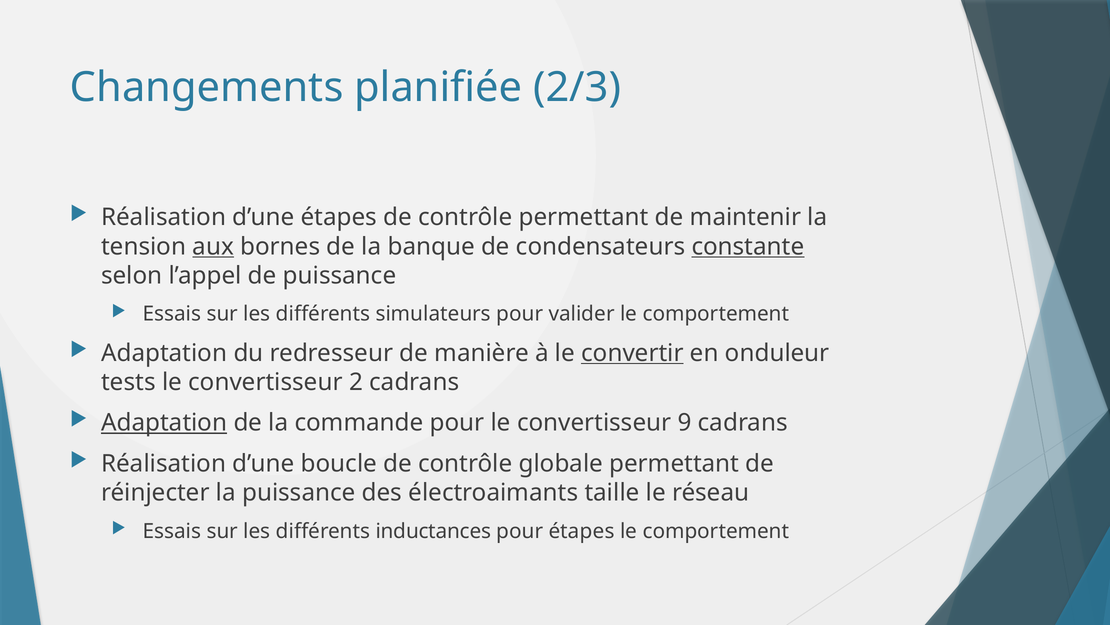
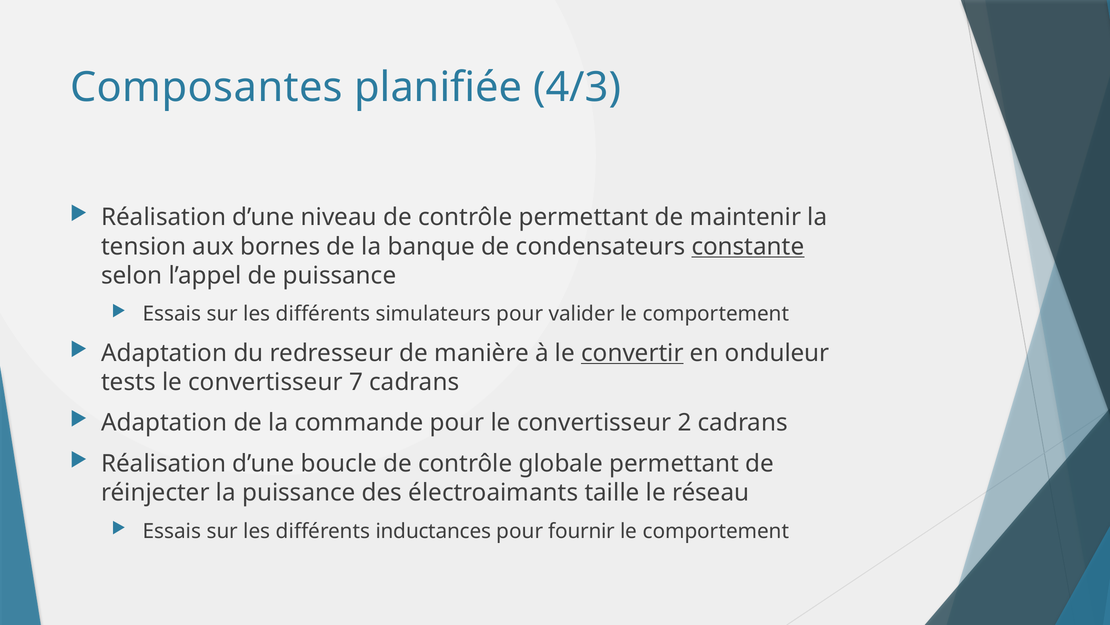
Changements: Changements -> Composantes
2/3: 2/3 -> 4/3
d’une étapes: étapes -> niveau
aux underline: present -> none
2: 2 -> 7
Adaptation at (164, 423) underline: present -> none
9: 9 -> 2
pour étapes: étapes -> fournir
